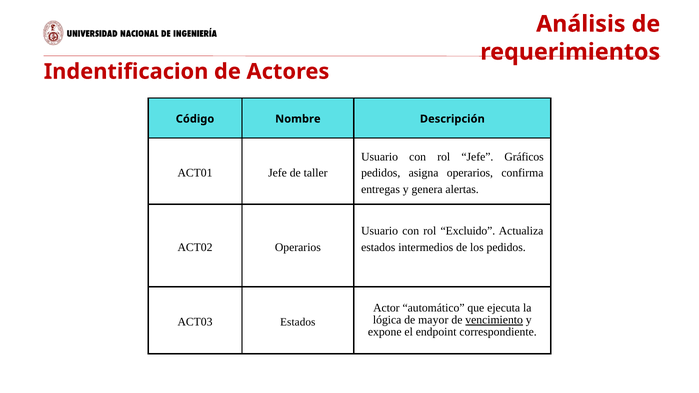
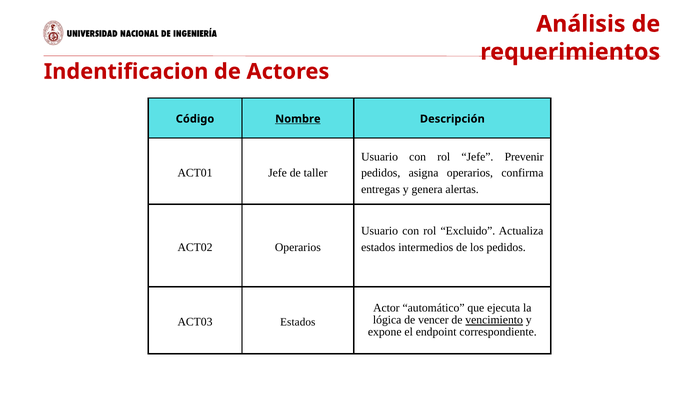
Nombre underline: none -> present
Gráficos: Gráficos -> Prevenir
mayor: mayor -> vencer
